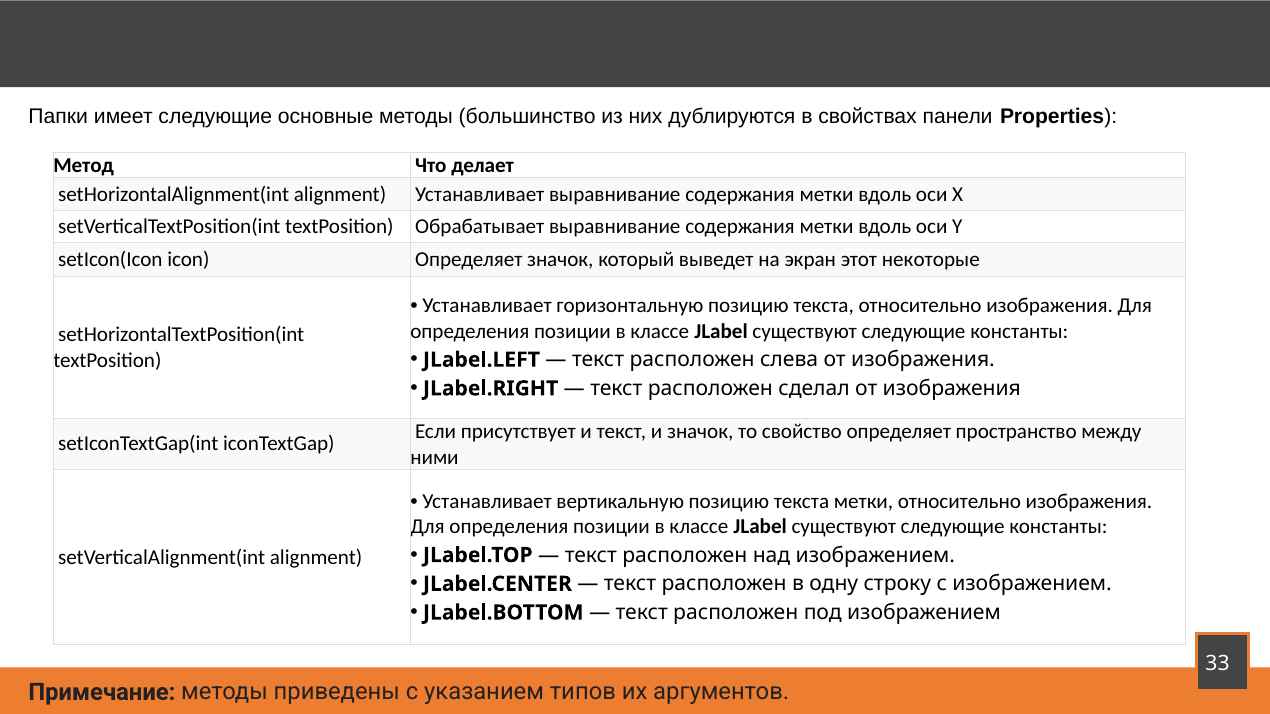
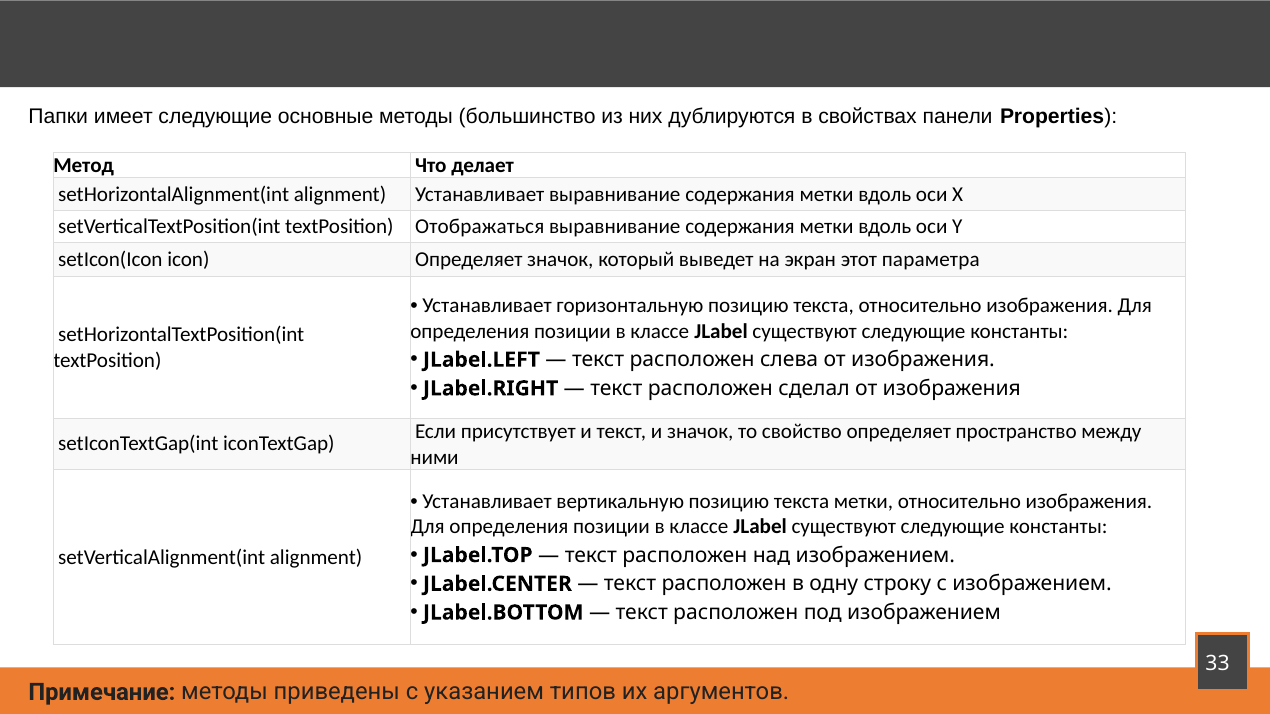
Обрабатывает: Обрабатывает -> Отображаться
некоторые: некоторые -> параметра
